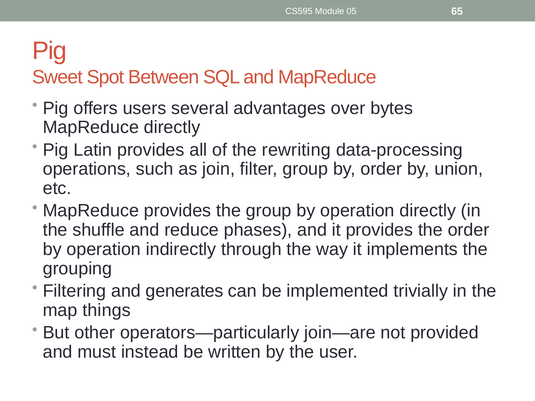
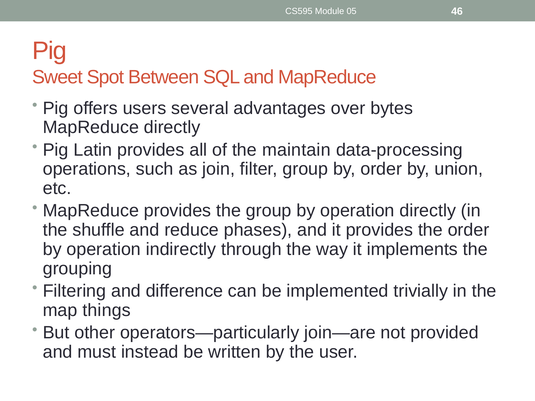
65: 65 -> 46
rewriting: rewriting -> maintain
generates: generates -> difference
